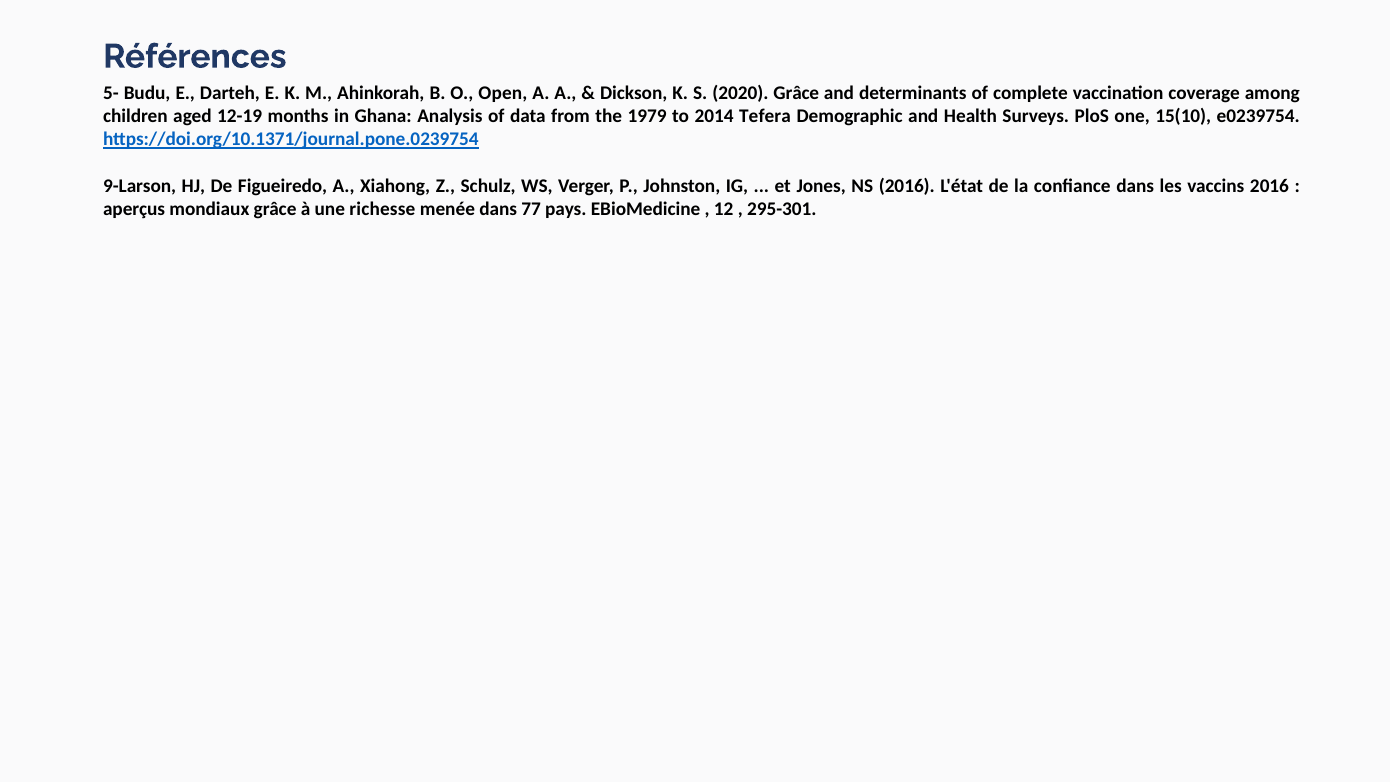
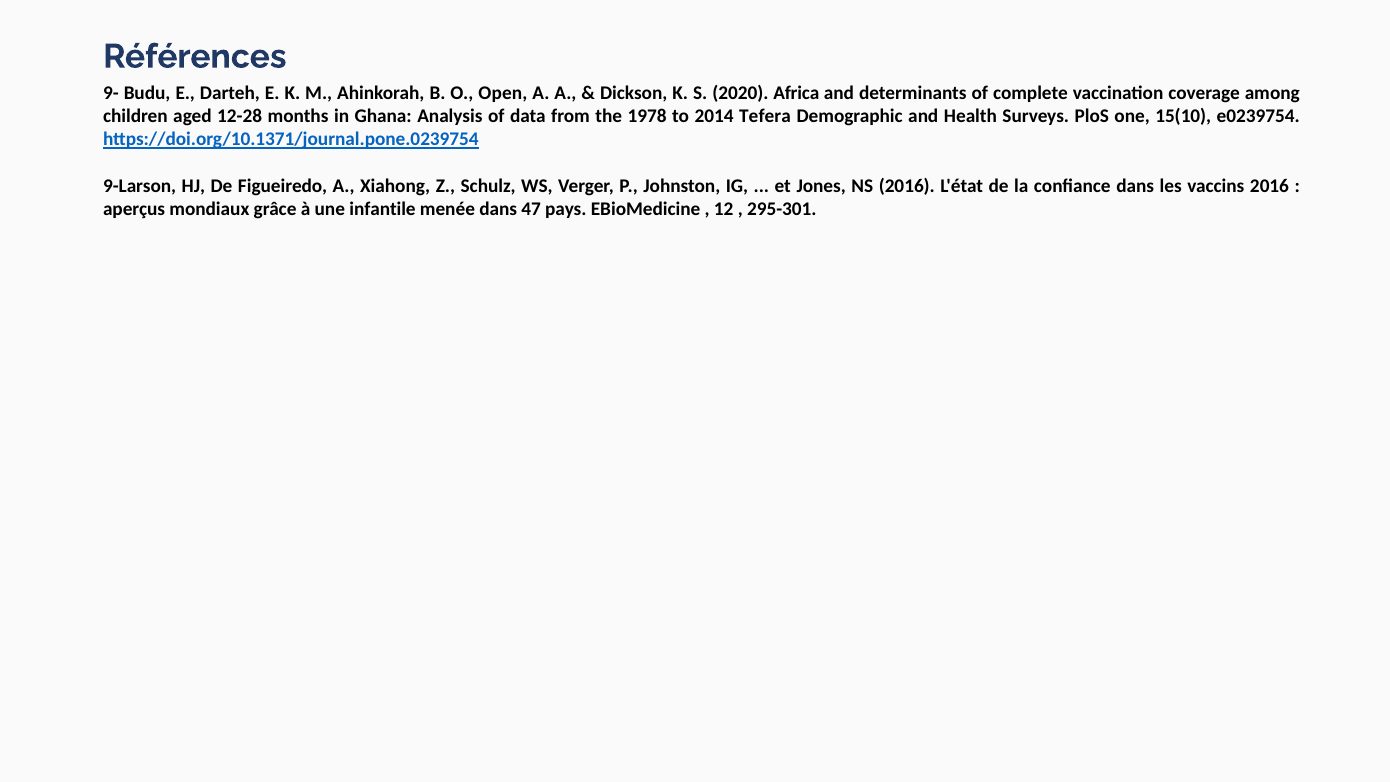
5-: 5- -> 9-
2020 Grâce: Grâce -> Africa
12-19: 12-19 -> 12-28
1979: 1979 -> 1978
richesse: richesse -> infantile
77: 77 -> 47
